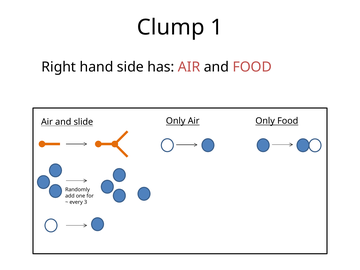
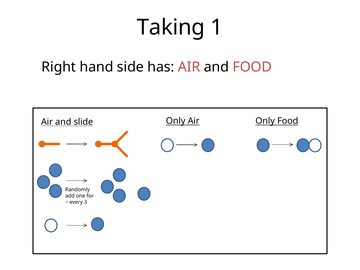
Clump: Clump -> Taking
